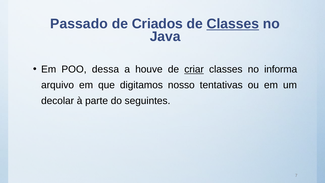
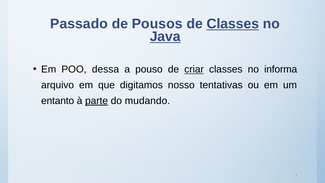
Criados: Criados -> Pousos
Java underline: none -> present
houve: houve -> pouso
decolar: decolar -> entanto
parte underline: none -> present
seguintes: seguintes -> mudando
